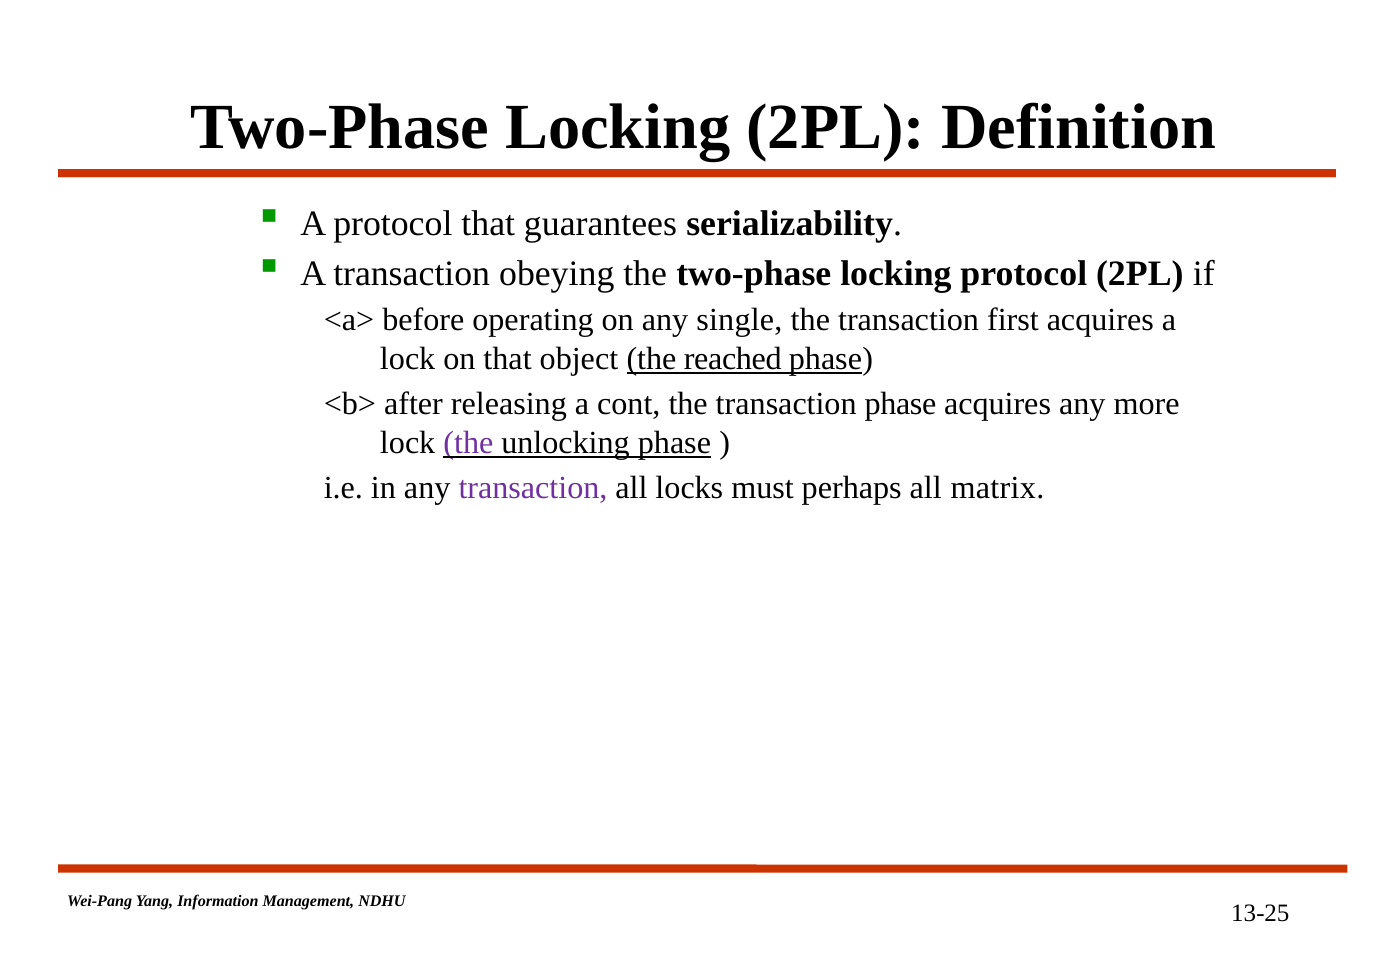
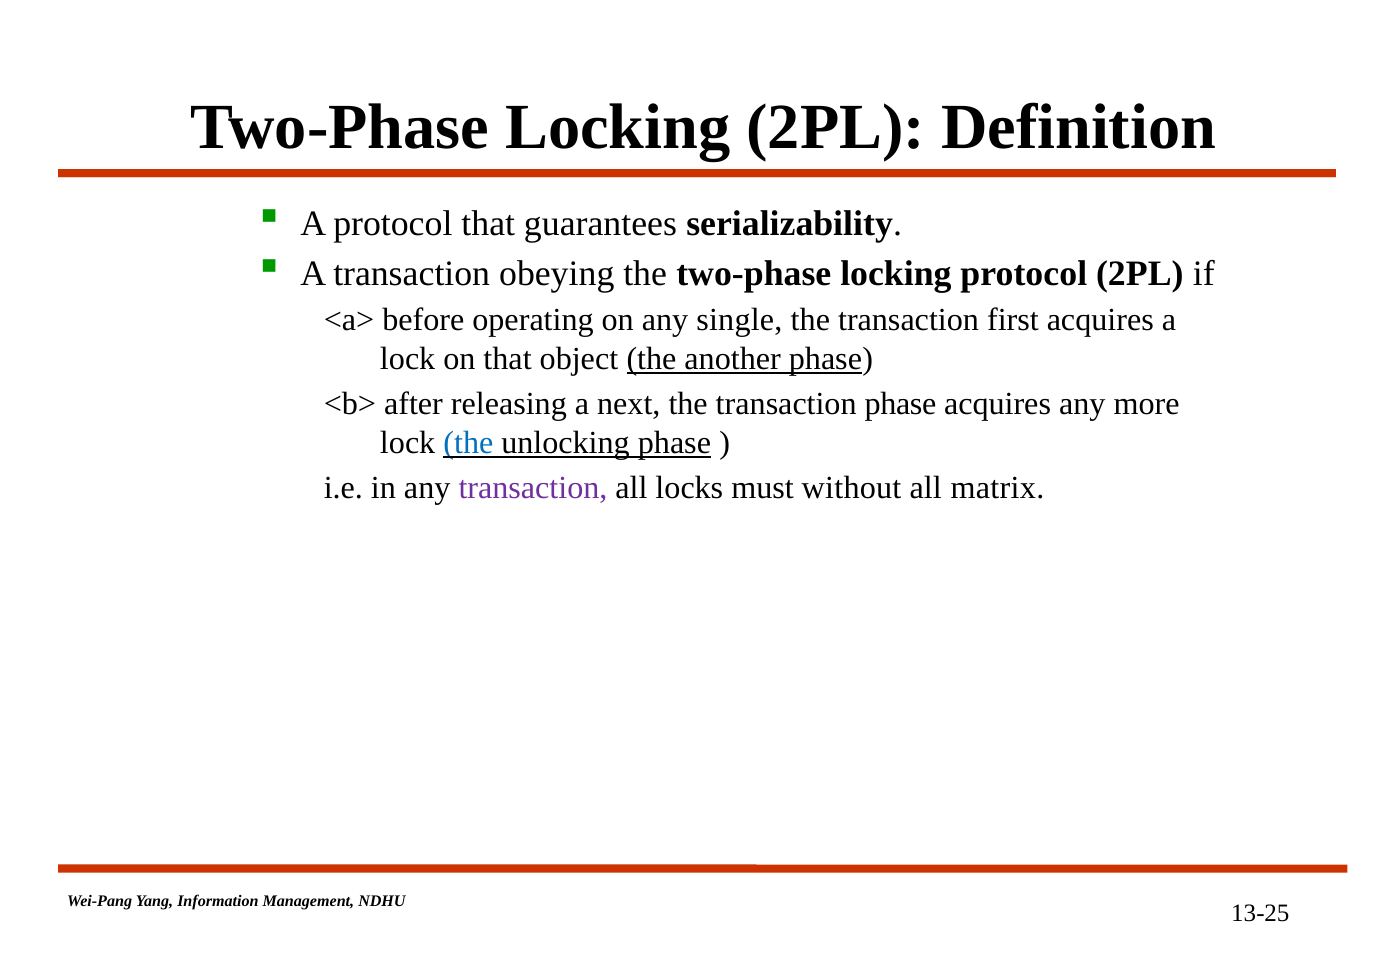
reached: reached -> another
cont: cont -> next
the at (468, 443) colour: purple -> blue
perhaps: perhaps -> without
